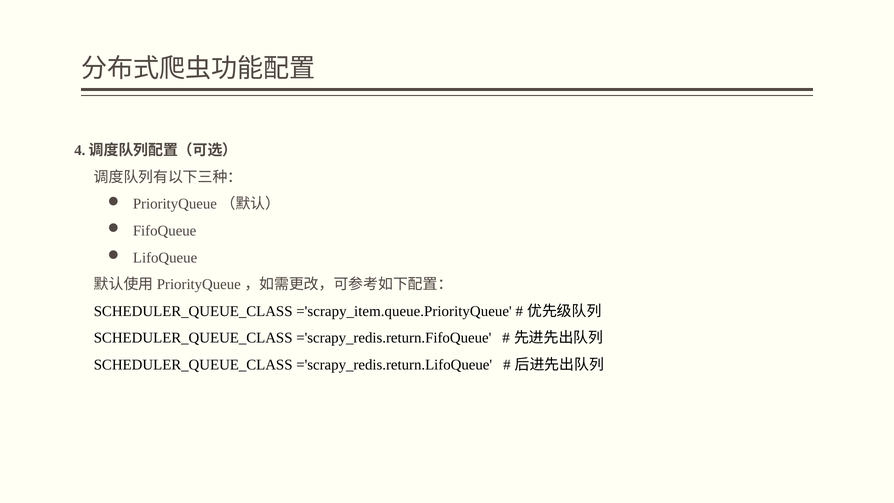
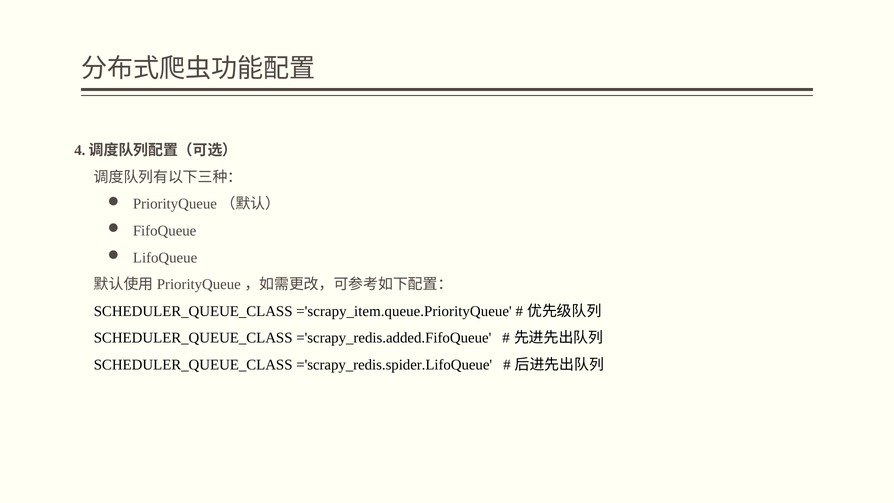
='scrapy_redis.return.FifoQueue: ='scrapy_redis.return.FifoQueue -> ='scrapy_redis.added.FifoQueue
='scrapy_redis.return.LifoQueue: ='scrapy_redis.return.LifoQueue -> ='scrapy_redis.spider.LifoQueue
